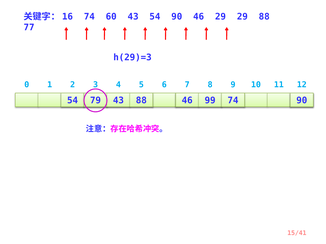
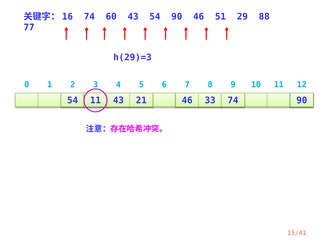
46 29: 29 -> 51
54 79: 79 -> 11
43 88: 88 -> 21
99: 99 -> 33
